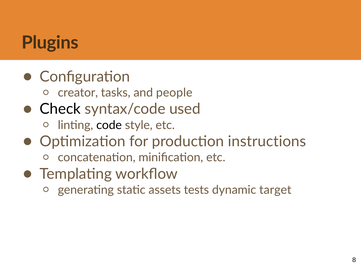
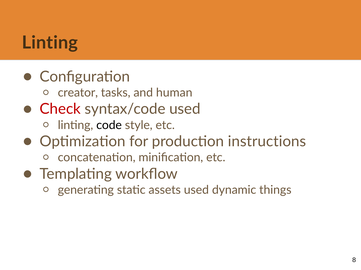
Plugins at (50, 43): Plugins -> Linting
people: people -> human
Check colour: black -> red
assets tests: tests -> used
target: target -> things
